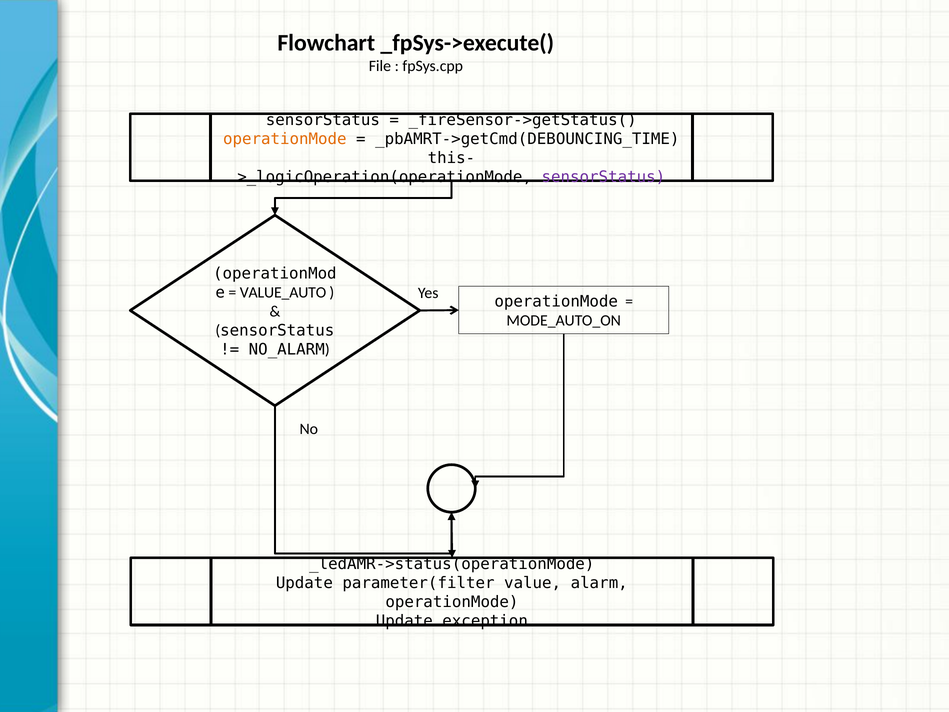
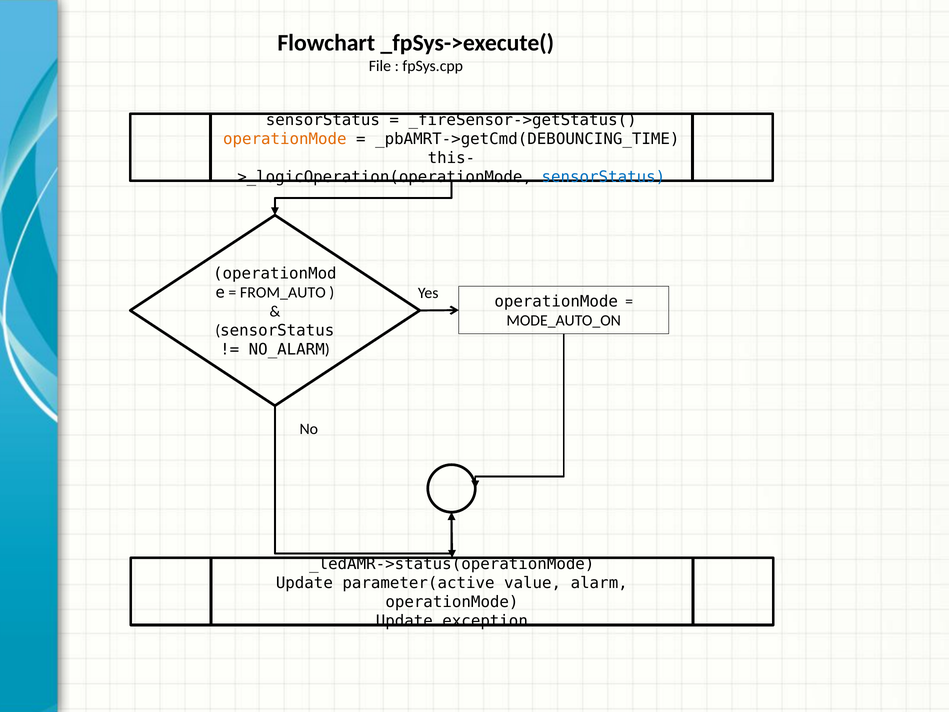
sensorStatus at (603, 177) colour: purple -> blue
VALUE_AUTO: VALUE_AUTO -> FROM_AUTO
parameter(filter: parameter(filter -> parameter(active
